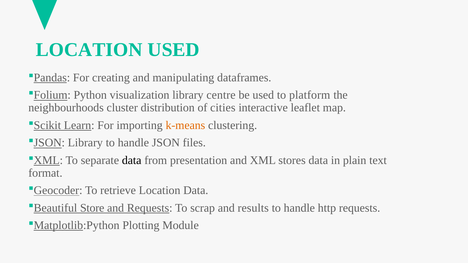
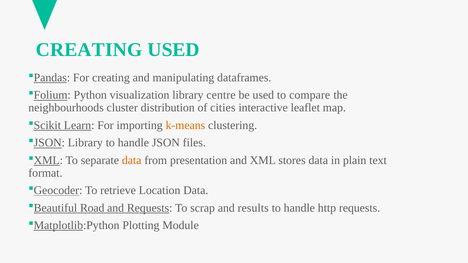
LOCATION at (89, 50): LOCATION -> CREATING
platform: platform -> compare
data at (132, 160) colour: black -> orange
Store: Store -> Road
